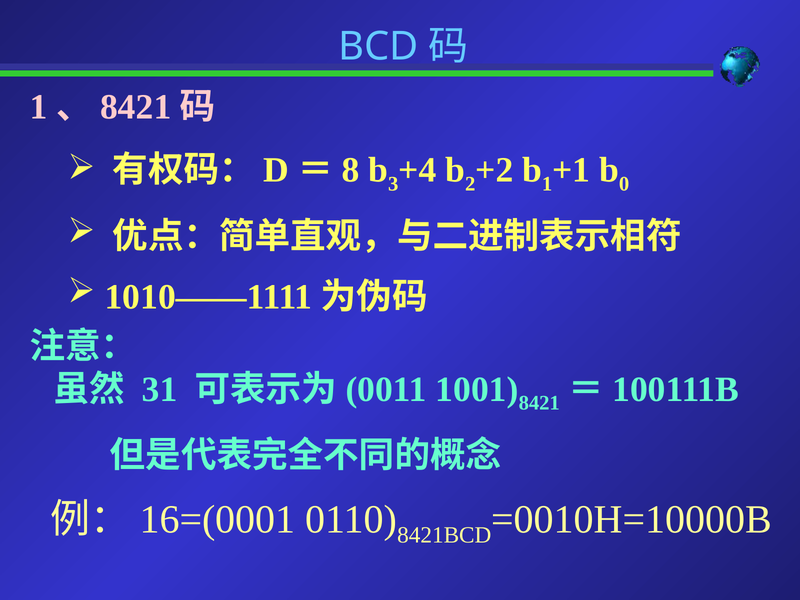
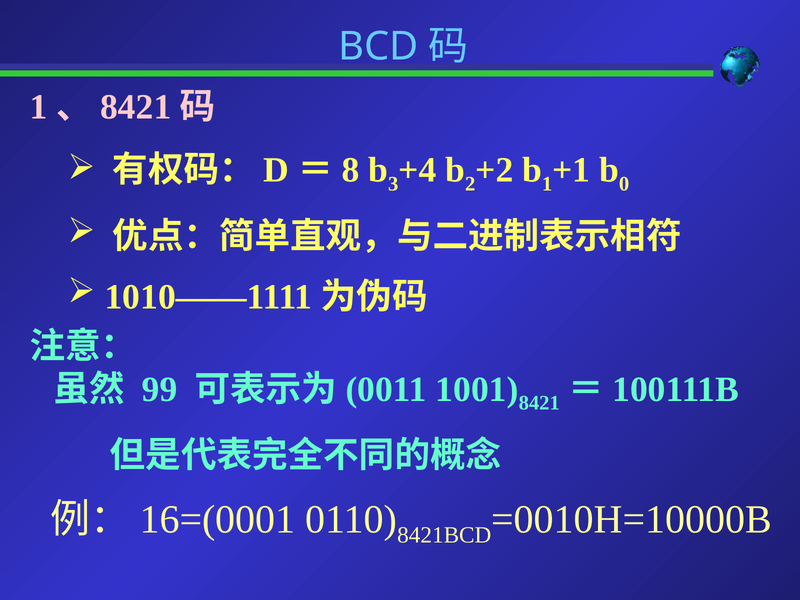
31: 31 -> 99
